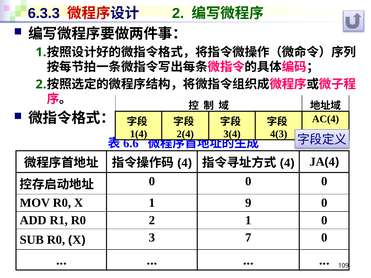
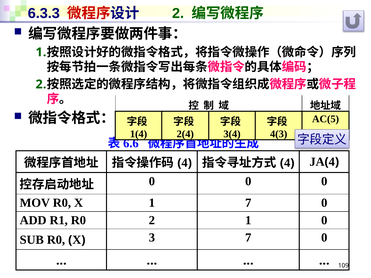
AC(4: AC(4 -> AC(5
1 9: 9 -> 7
